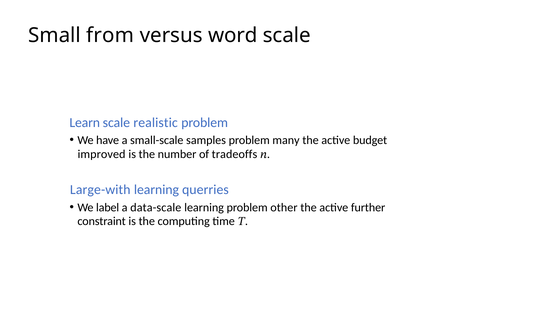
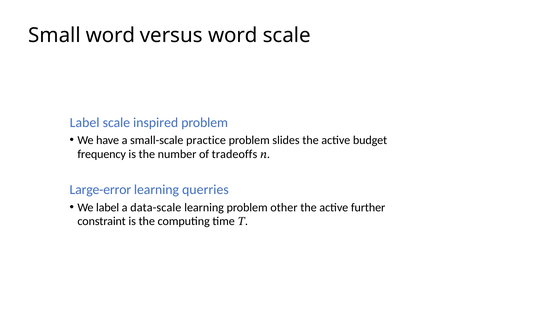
Small from: from -> word
Learn at (85, 123): Learn -> Label
realistic: realistic -> inspired
samples: samples -> practice
many: many -> slides
improved: improved -> frequency
Large-with: Large-with -> Large-error
